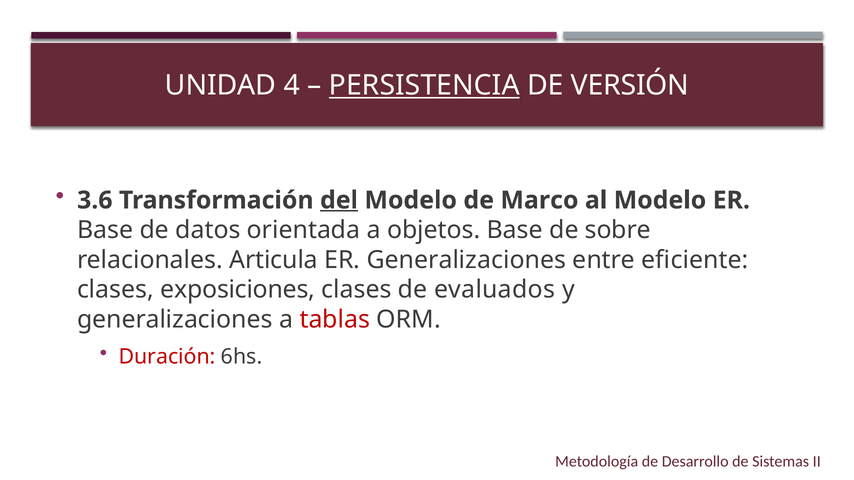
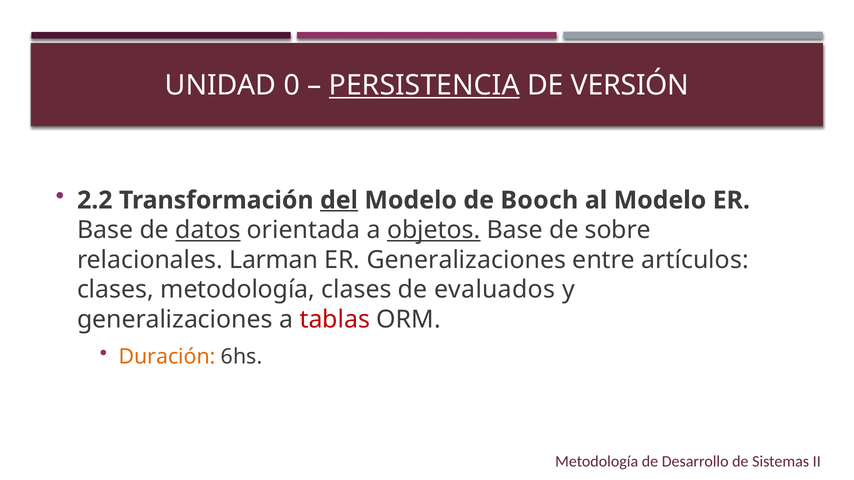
4: 4 -> 0
3.6: 3.6 -> 2.2
Marco: Marco -> Booch
datos underline: none -> present
objetos underline: none -> present
Articula: Articula -> Larman
eficiente: eficiente -> artículos
clases exposiciones: exposiciones -> metodología
Duración colour: red -> orange
